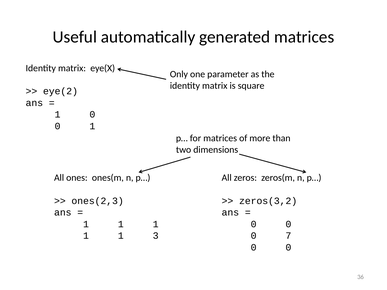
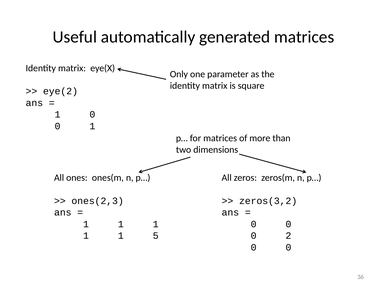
3: 3 -> 5
7: 7 -> 2
